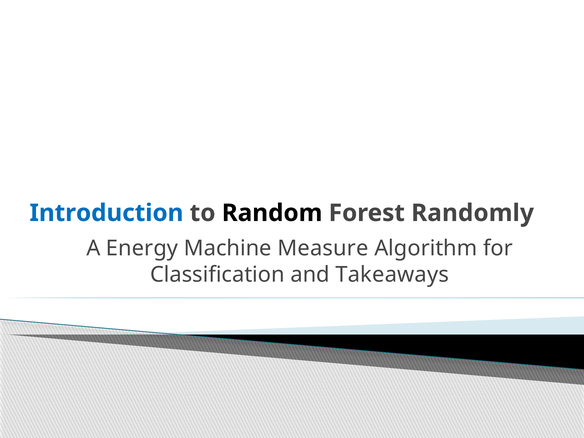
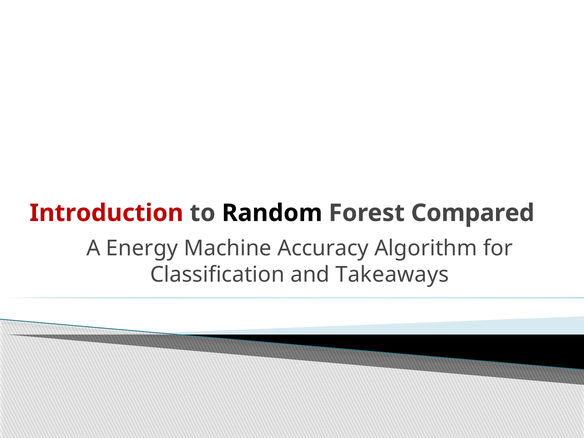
Introduction colour: blue -> red
Randomly: Randomly -> Compared
Measure: Measure -> Accuracy
